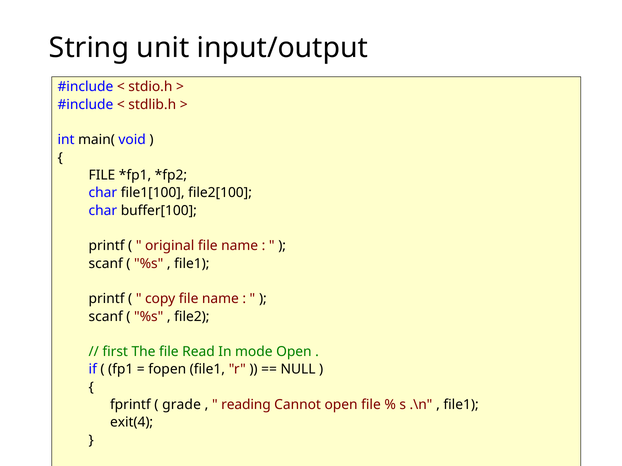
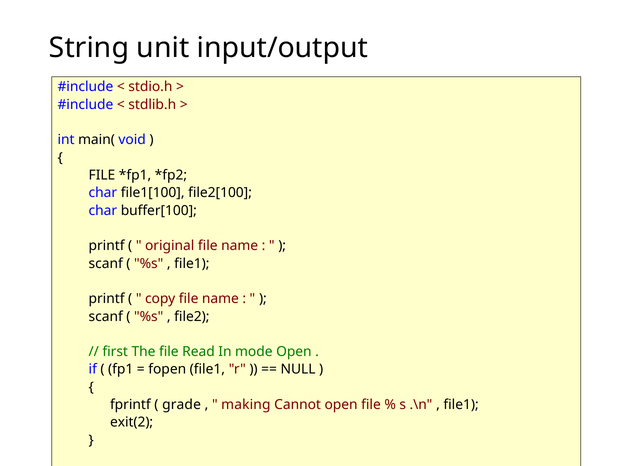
reading: reading -> making
exit(4: exit(4 -> exit(2
